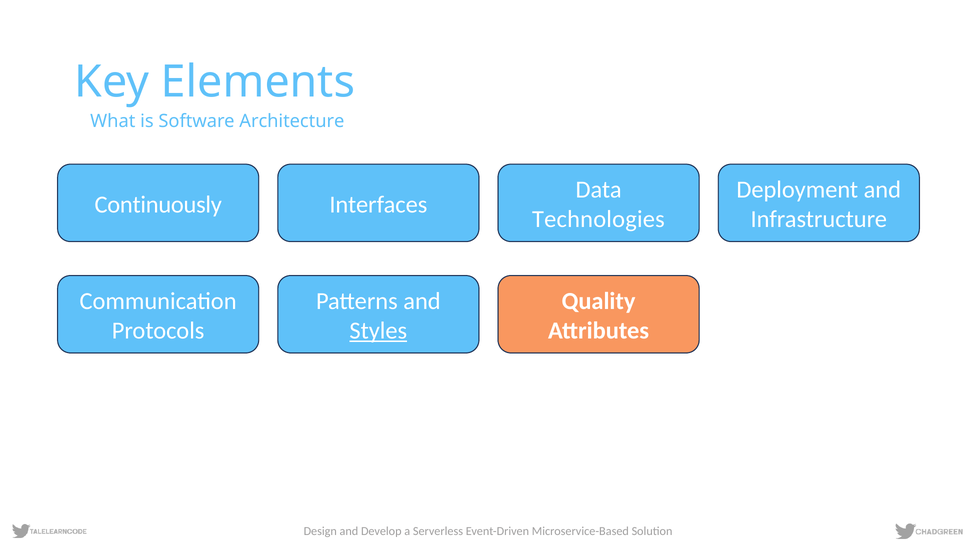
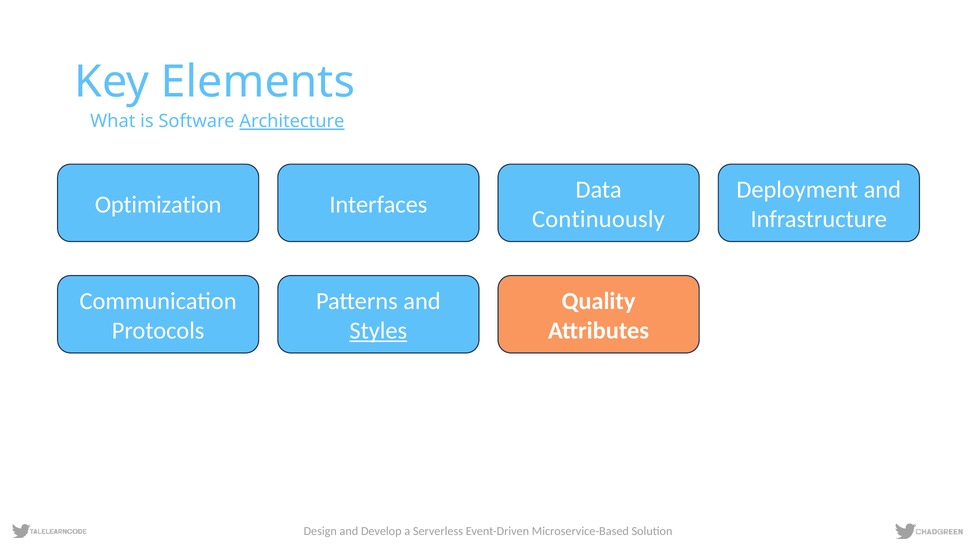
Architecture underline: none -> present
Continuously: Continuously -> Optimization
Technologies: Technologies -> Continuously
